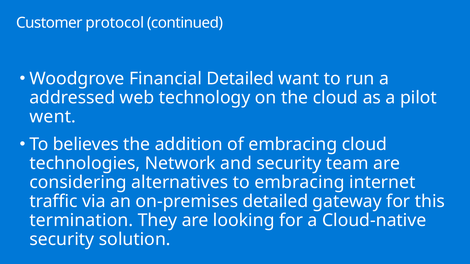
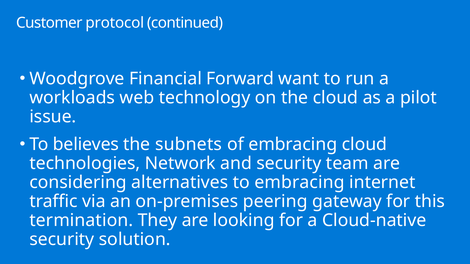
Financial Detailed: Detailed -> Forward
addressed: addressed -> workloads
went: went -> issue
addition: addition -> subnets
on-premises detailed: detailed -> peering
